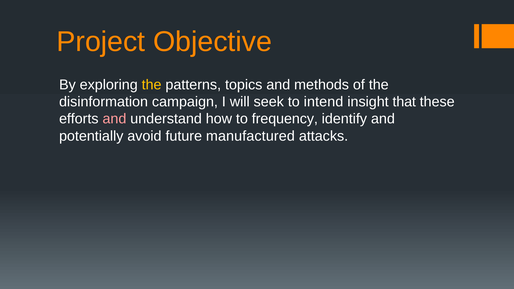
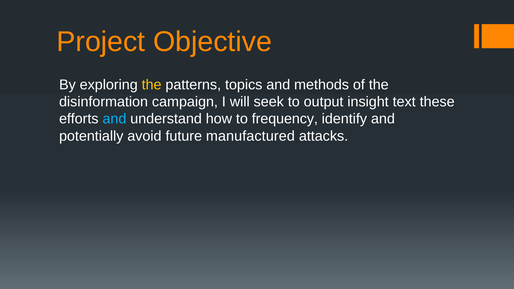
intend: intend -> output
that: that -> text
and at (114, 119) colour: pink -> light blue
